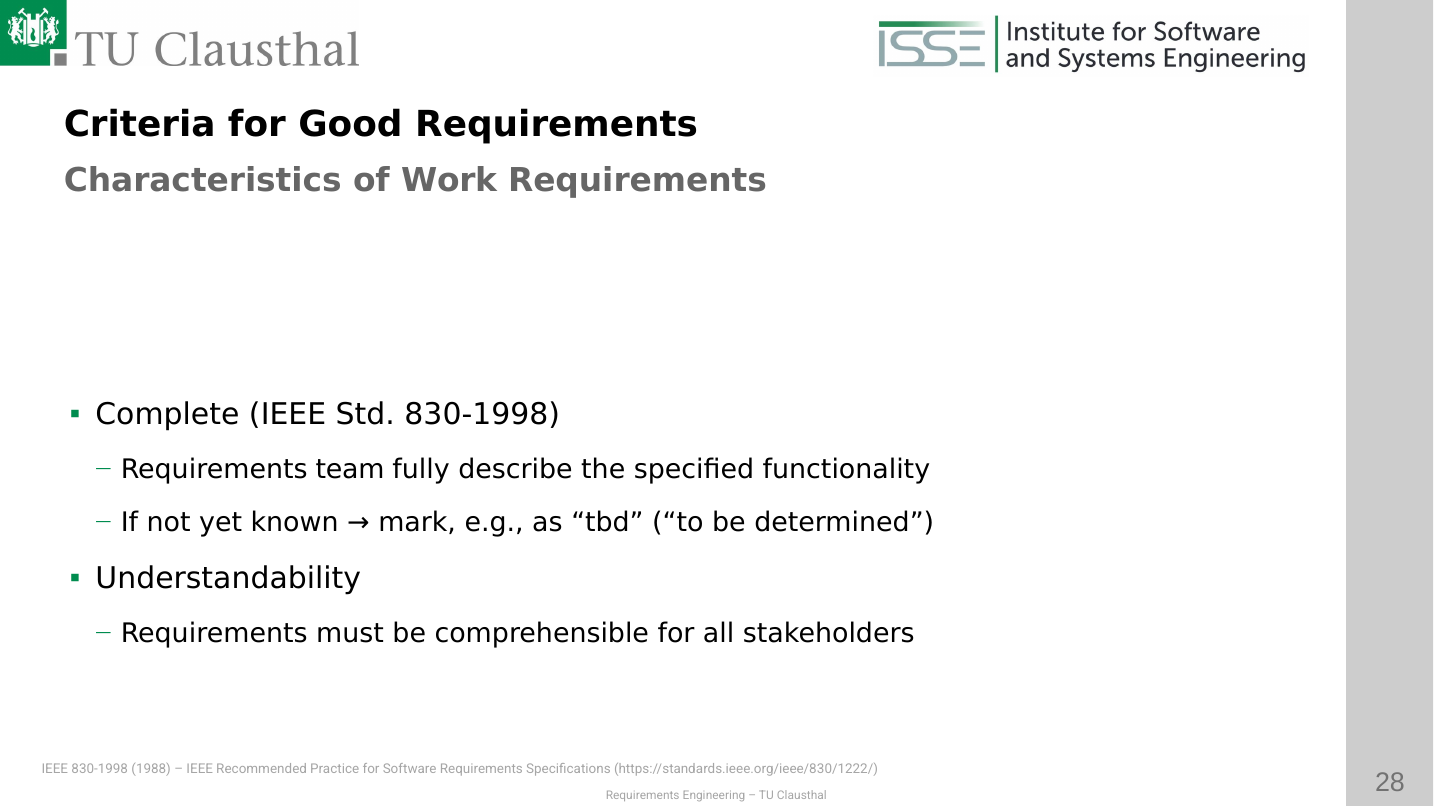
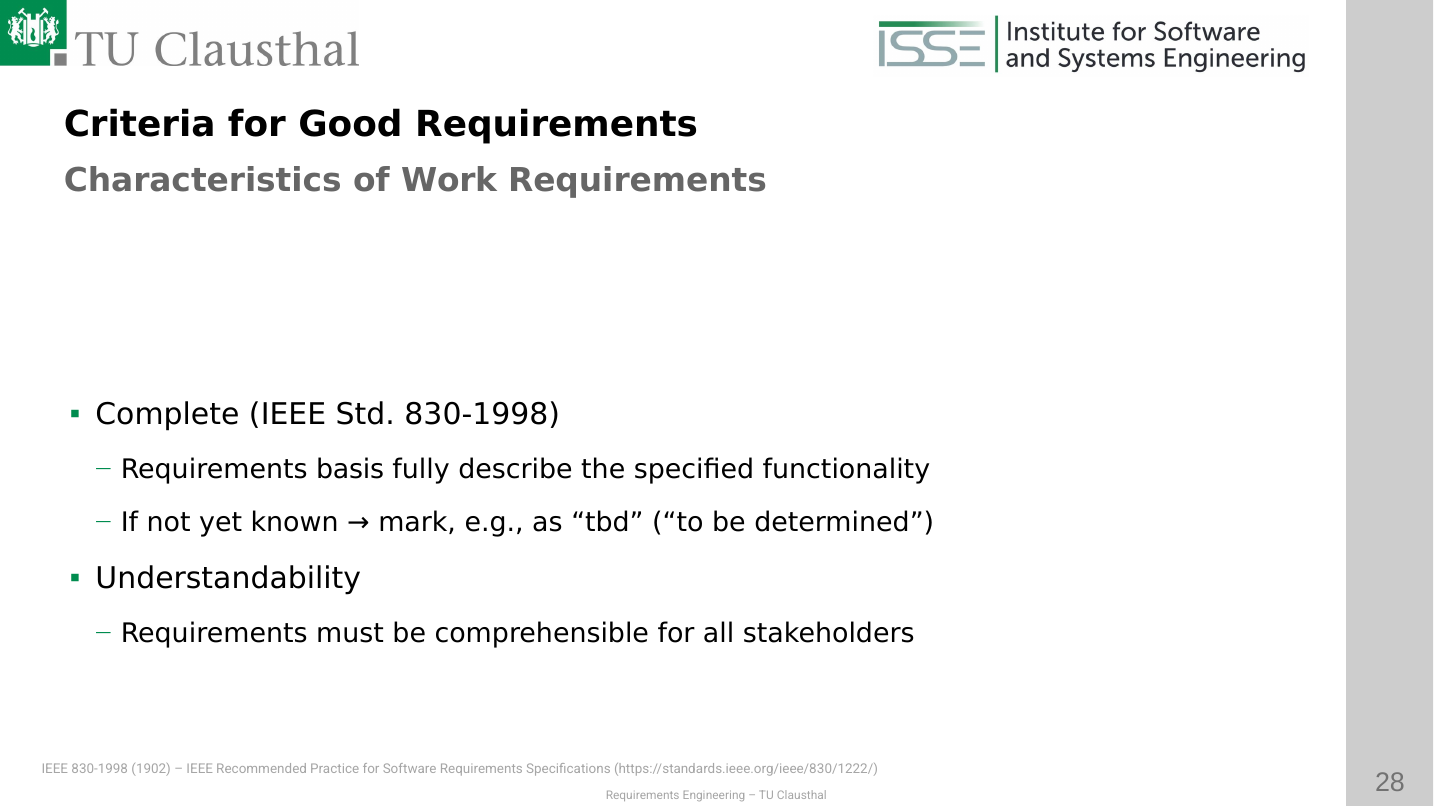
team: team -> basis
1988: 1988 -> 1902
